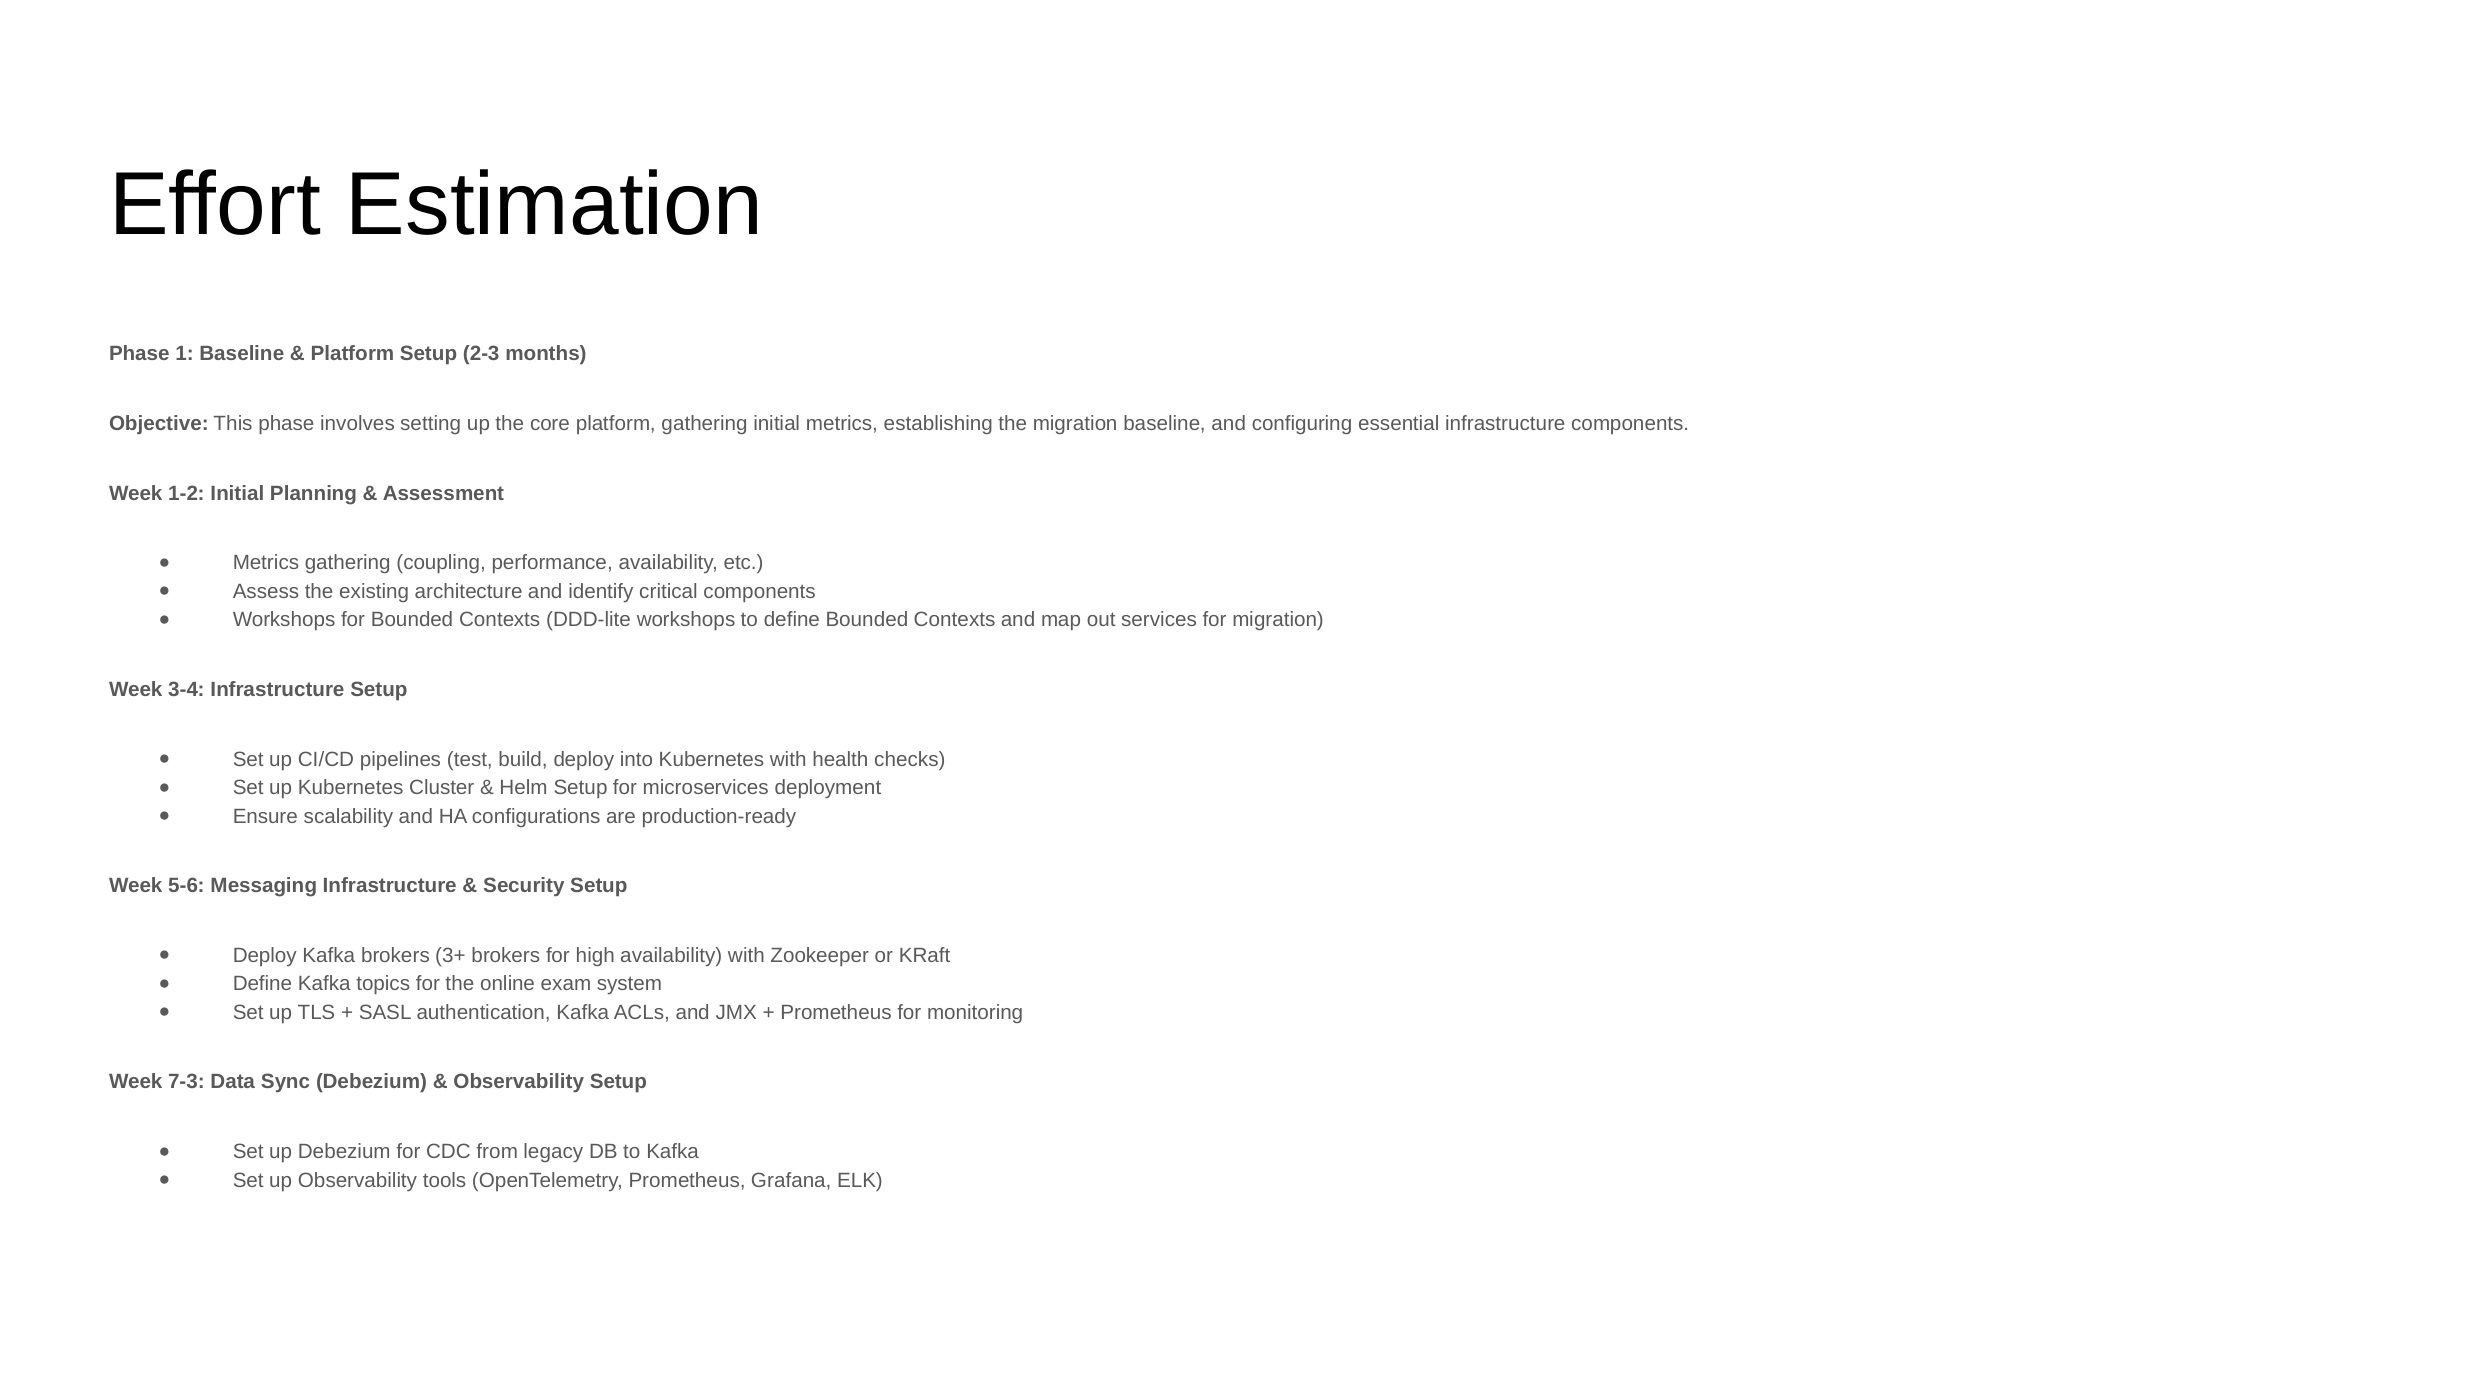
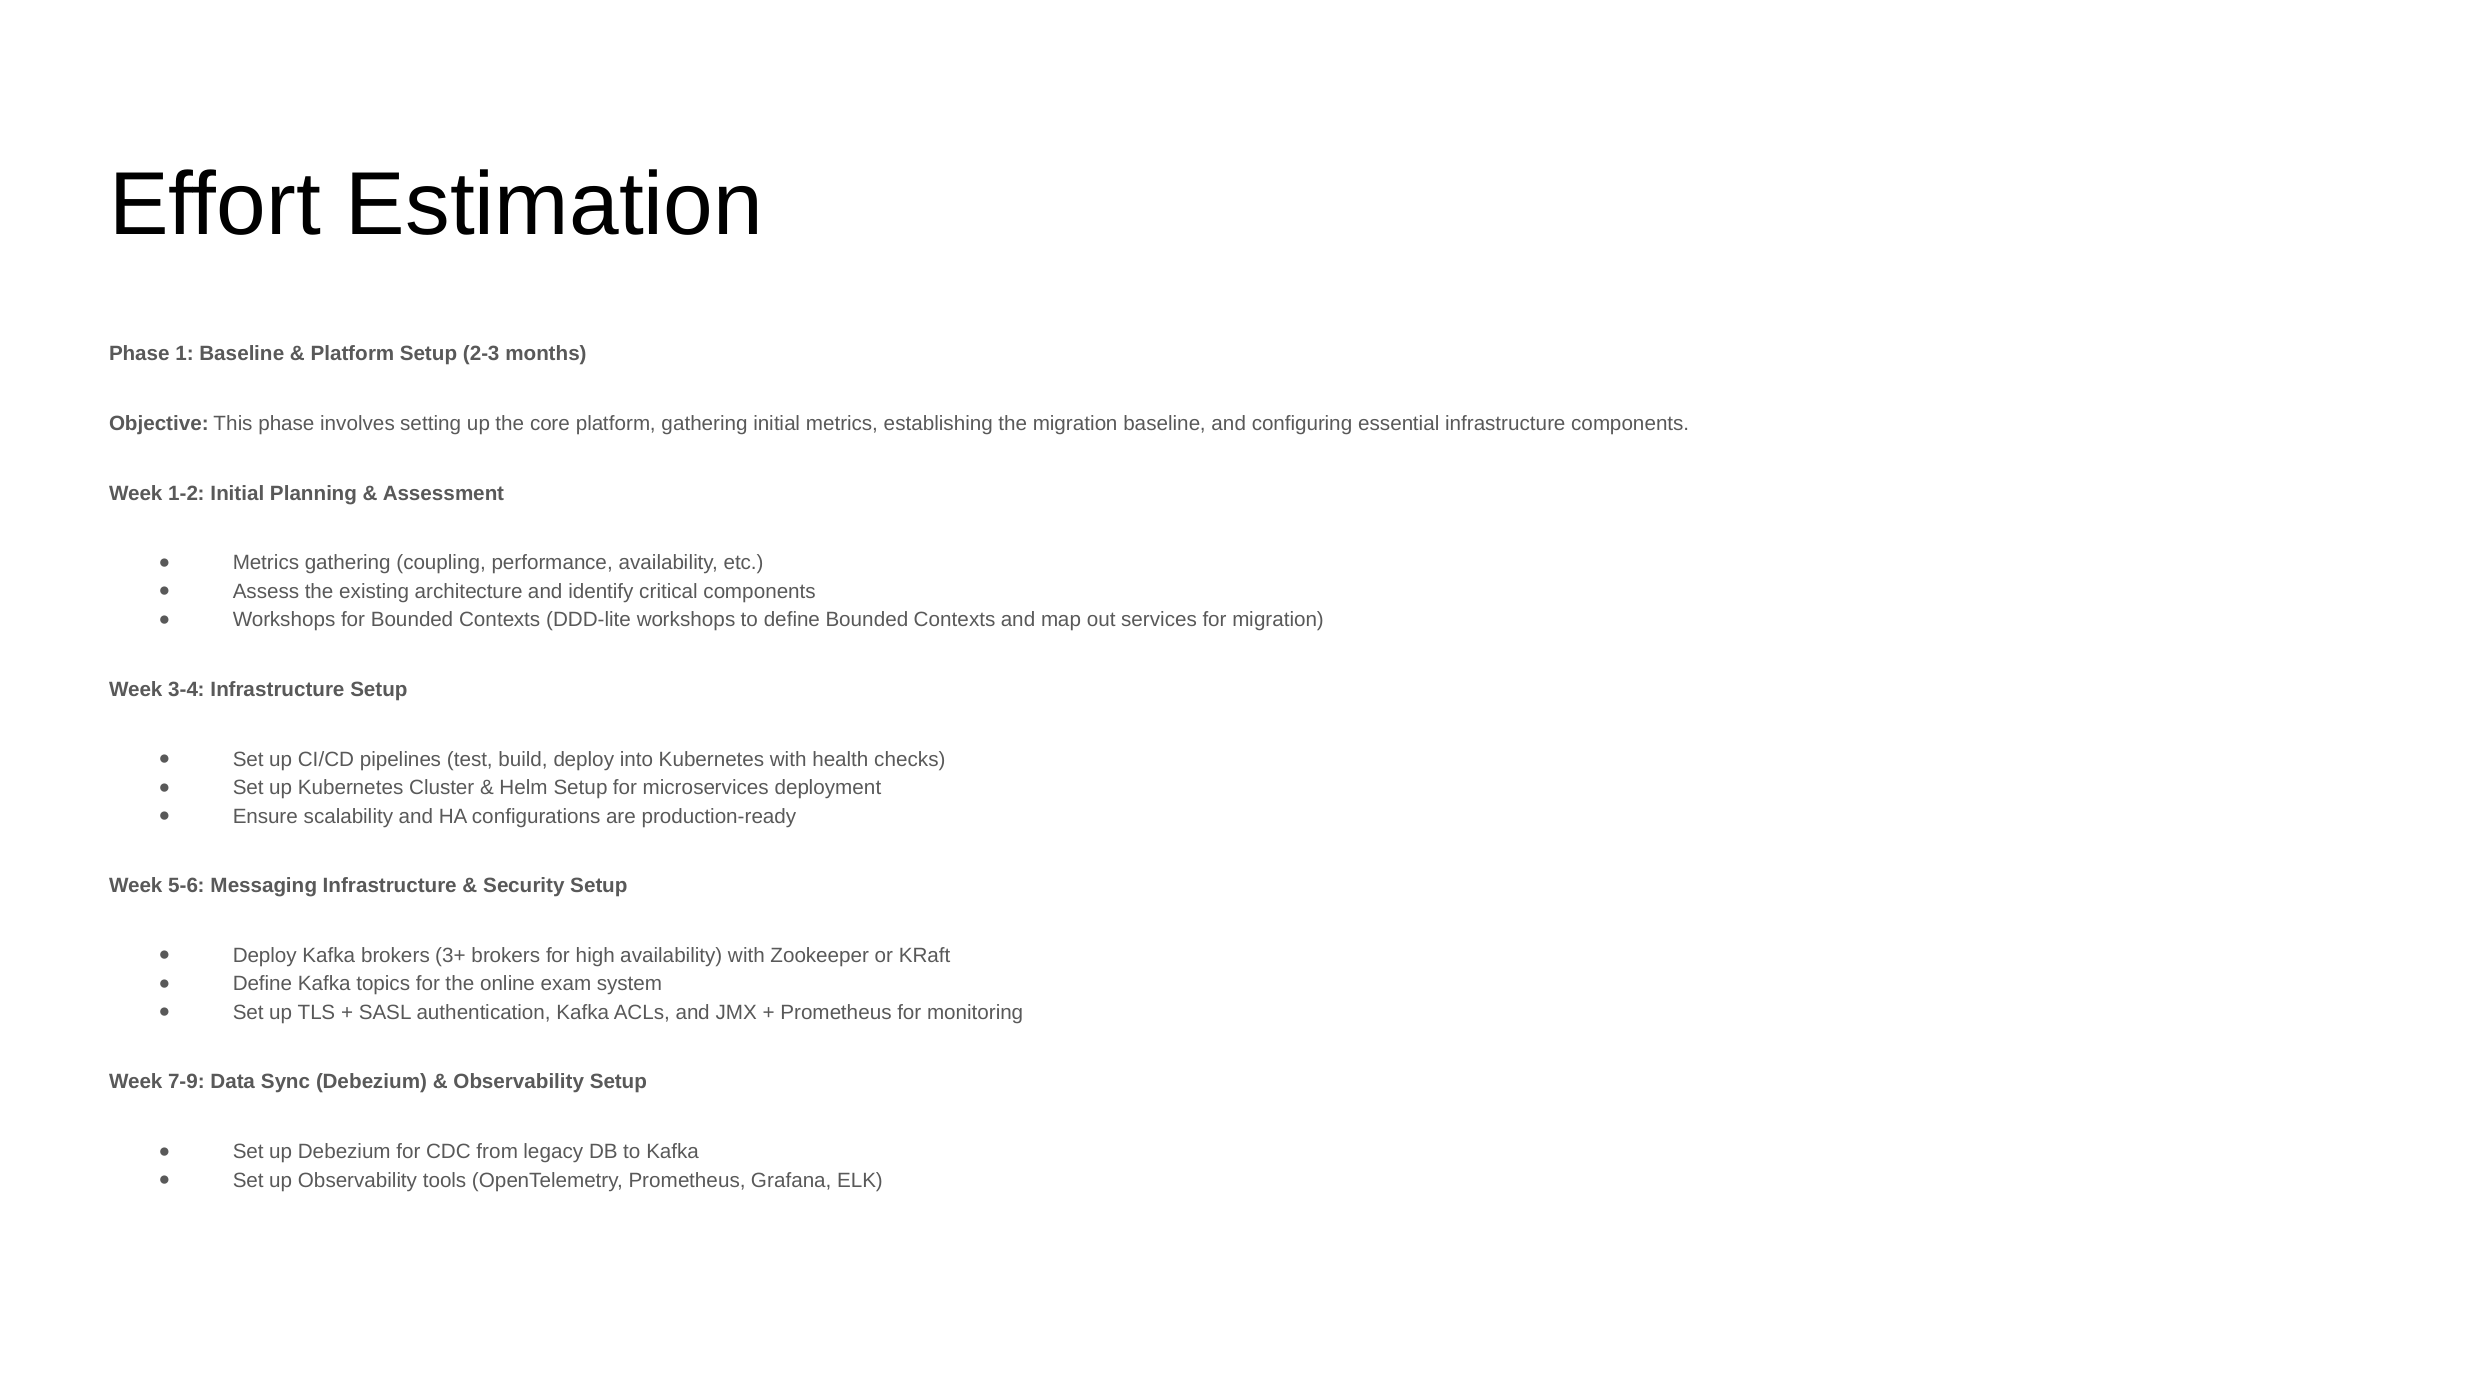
7-3: 7-3 -> 7-9
